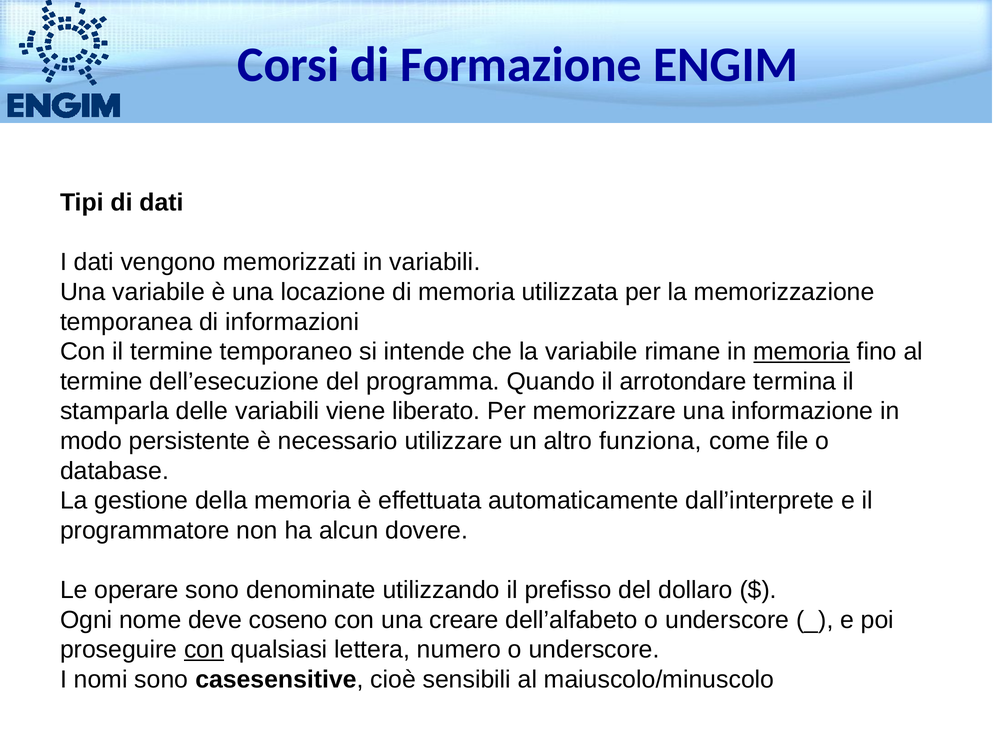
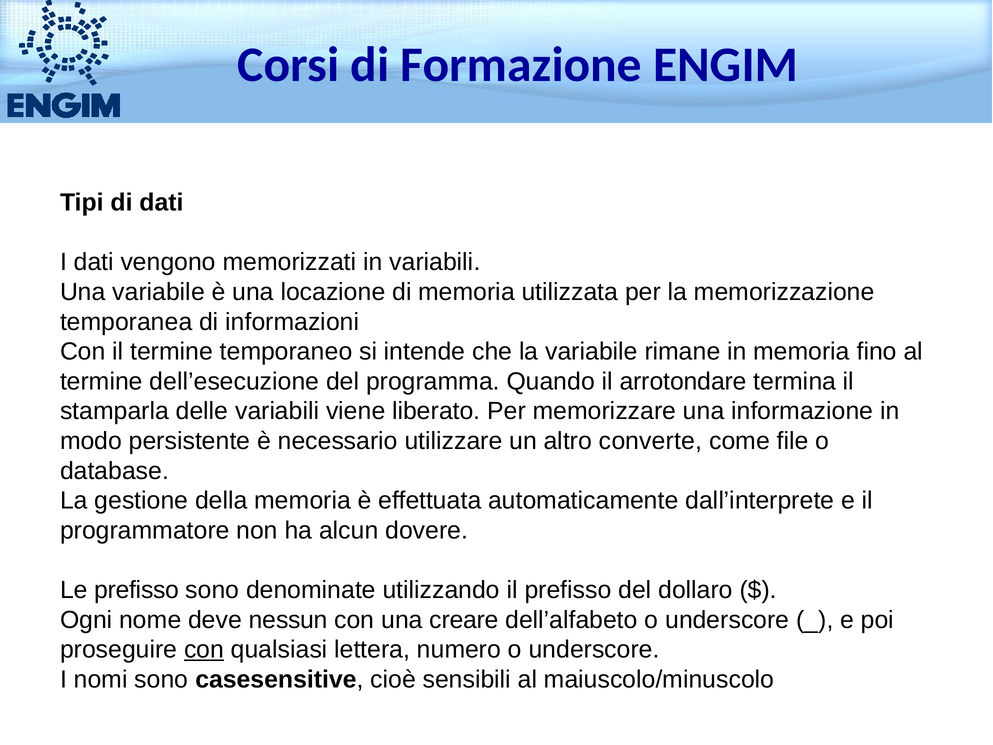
memoria at (802, 352) underline: present -> none
funziona: funziona -> converte
Le operare: operare -> prefisso
coseno: coseno -> nessun
